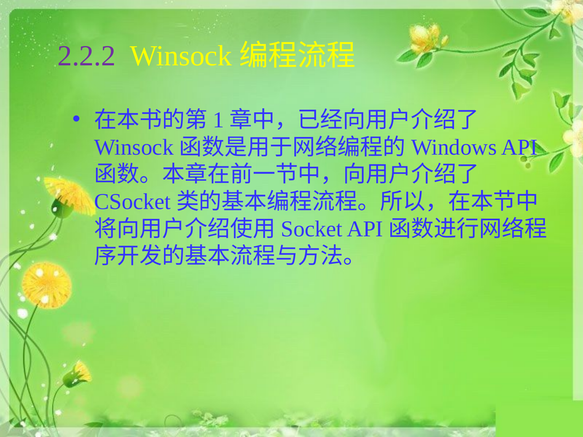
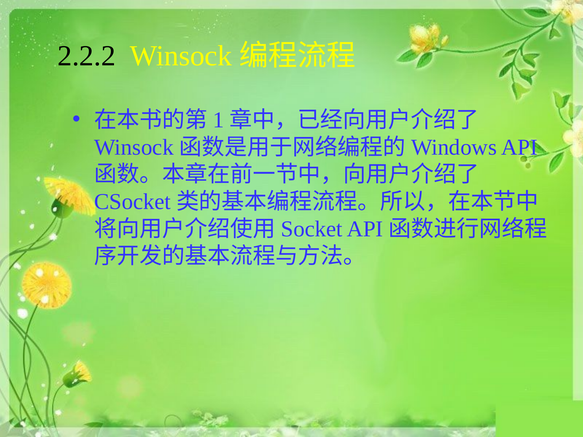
2.2.2 colour: purple -> black
